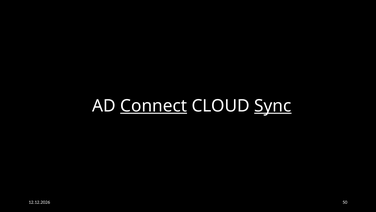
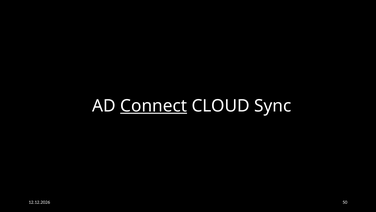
Sync underline: present -> none
